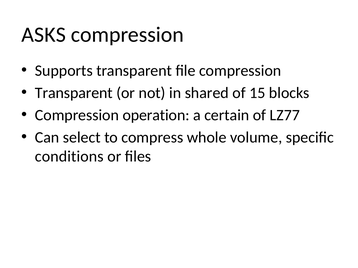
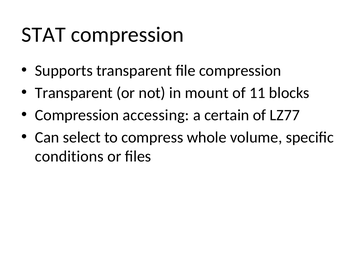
ASKS: ASKS -> STAT
shared: shared -> mount
15: 15 -> 11
operation: operation -> accessing
